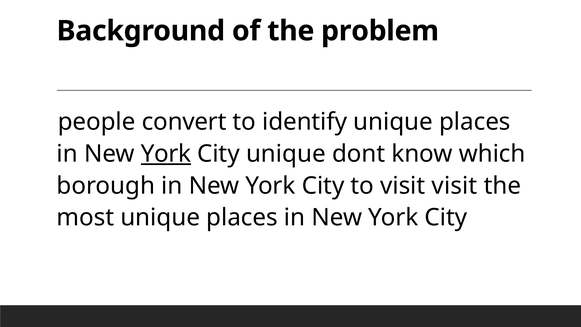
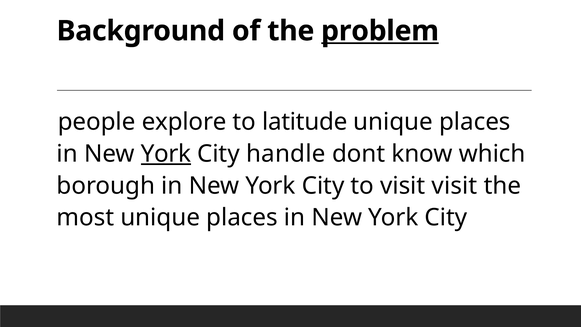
problem underline: none -> present
convert: convert -> explore
identify: identify -> latitude
City unique: unique -> handle
